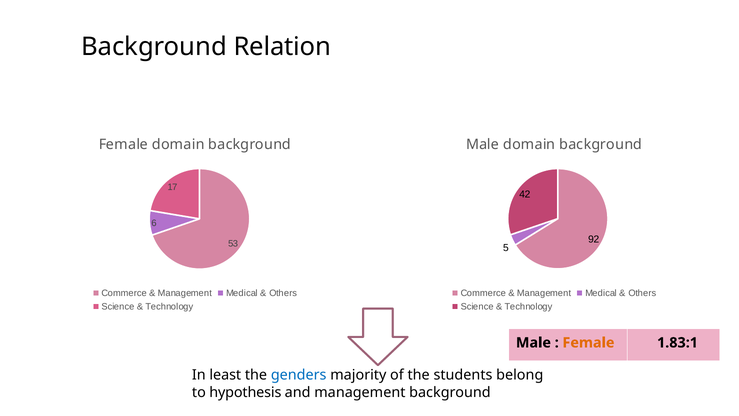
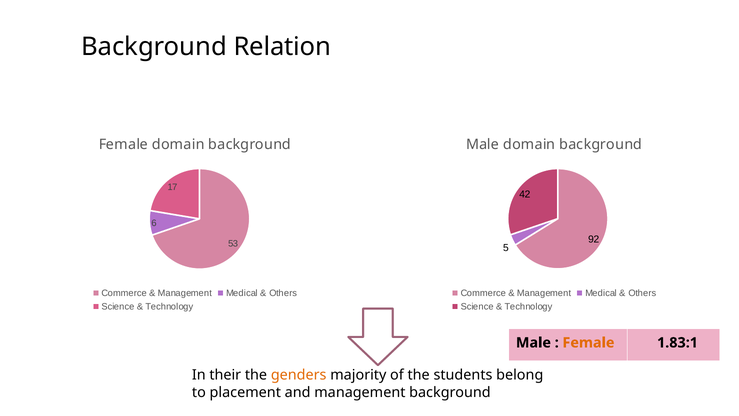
least: least -> their
genders colour: blue -> orange
hypothesis: hypothesis -> placement
